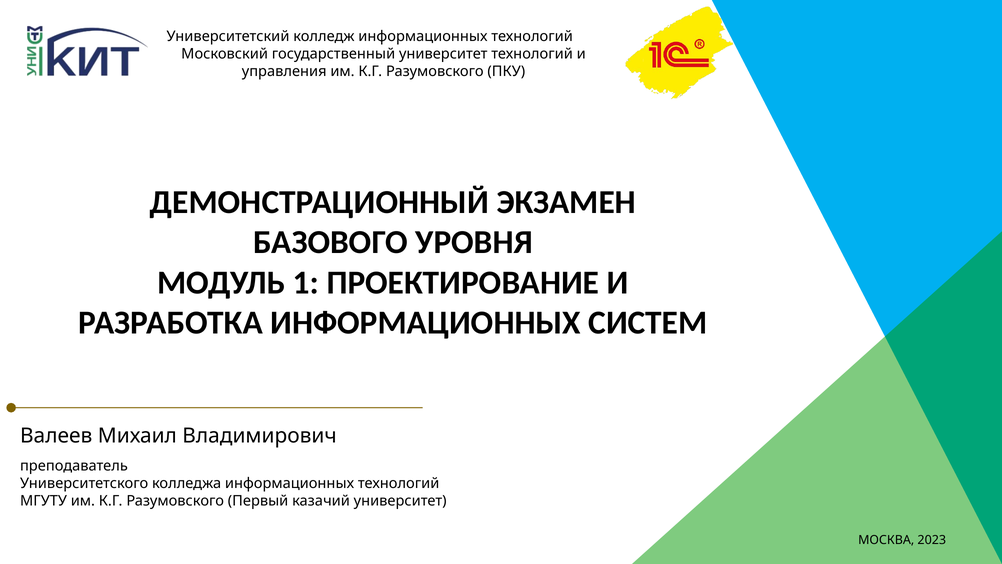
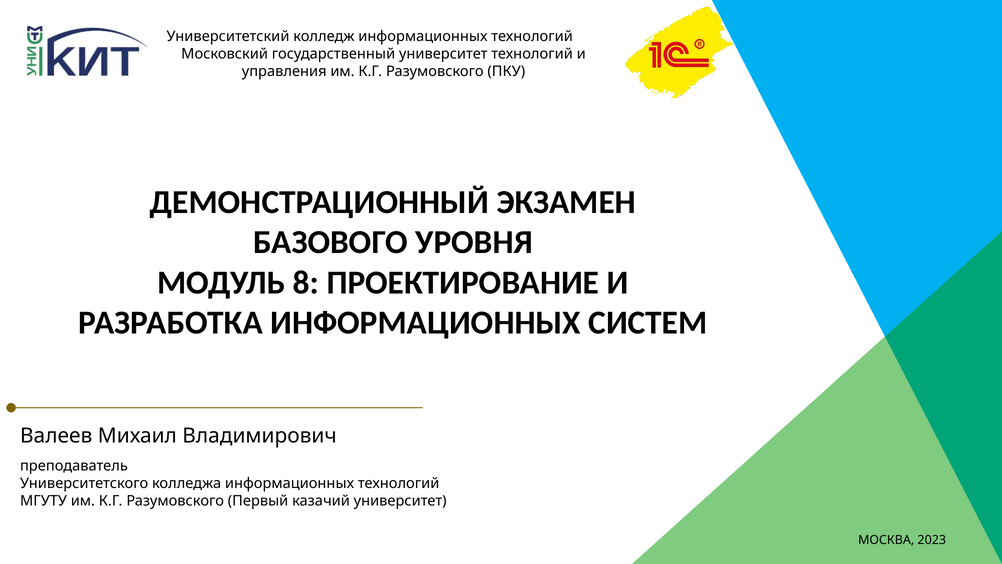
1: 1 -> 8
